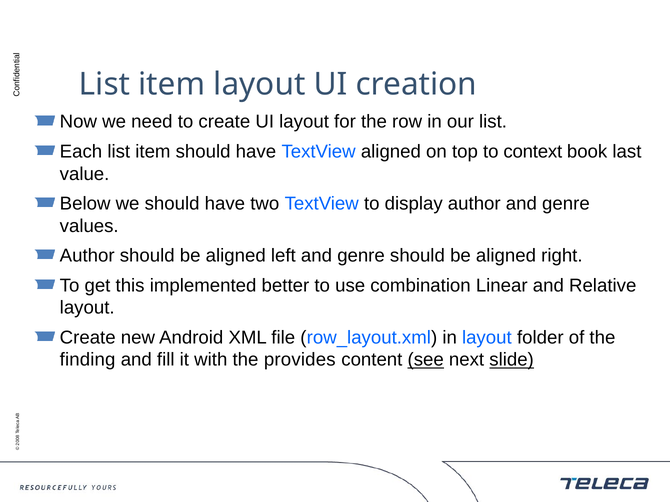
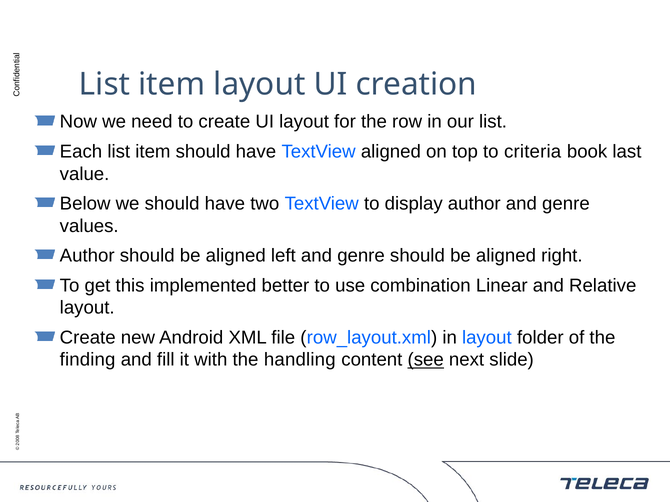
context: context -> criteria
provides: provides -> handling
slide underline: present -> none
